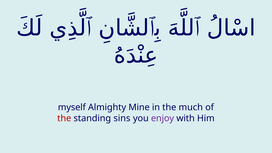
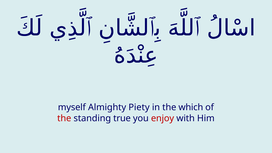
Mine: Mine -> Piety
much: much -> which
sins: sins -> true
enjoy colour: purple -> red
